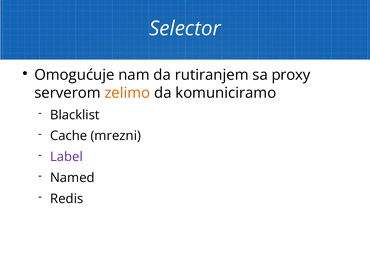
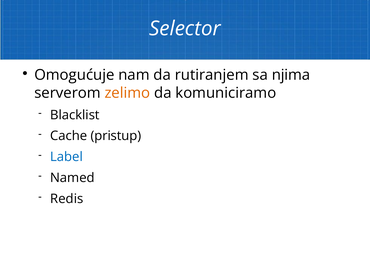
proxy: proxy -> njima
mrezni: mrezni -> pristup
Label colour: purple -> blue
